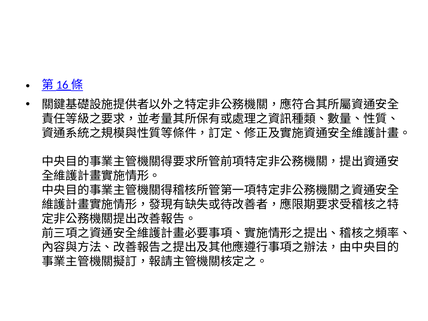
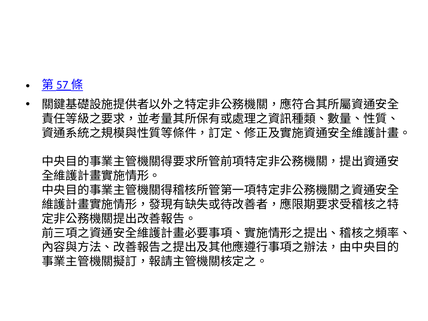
16: 16 -> 57
